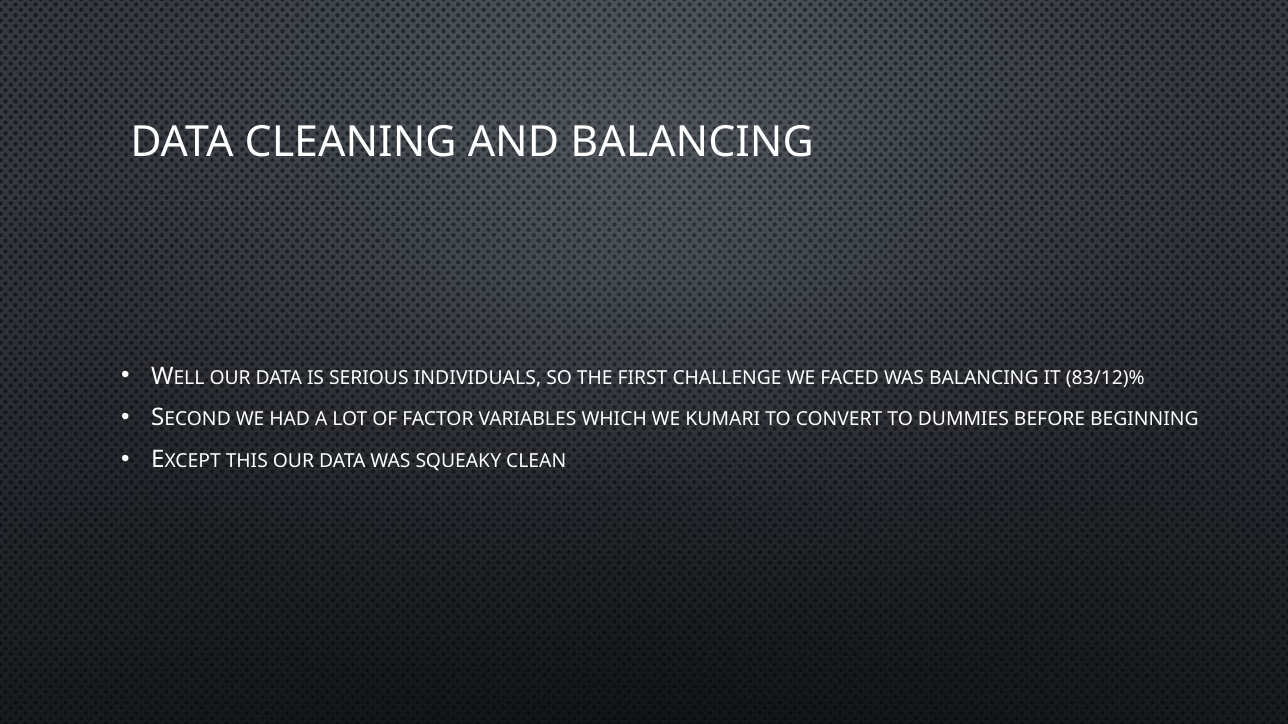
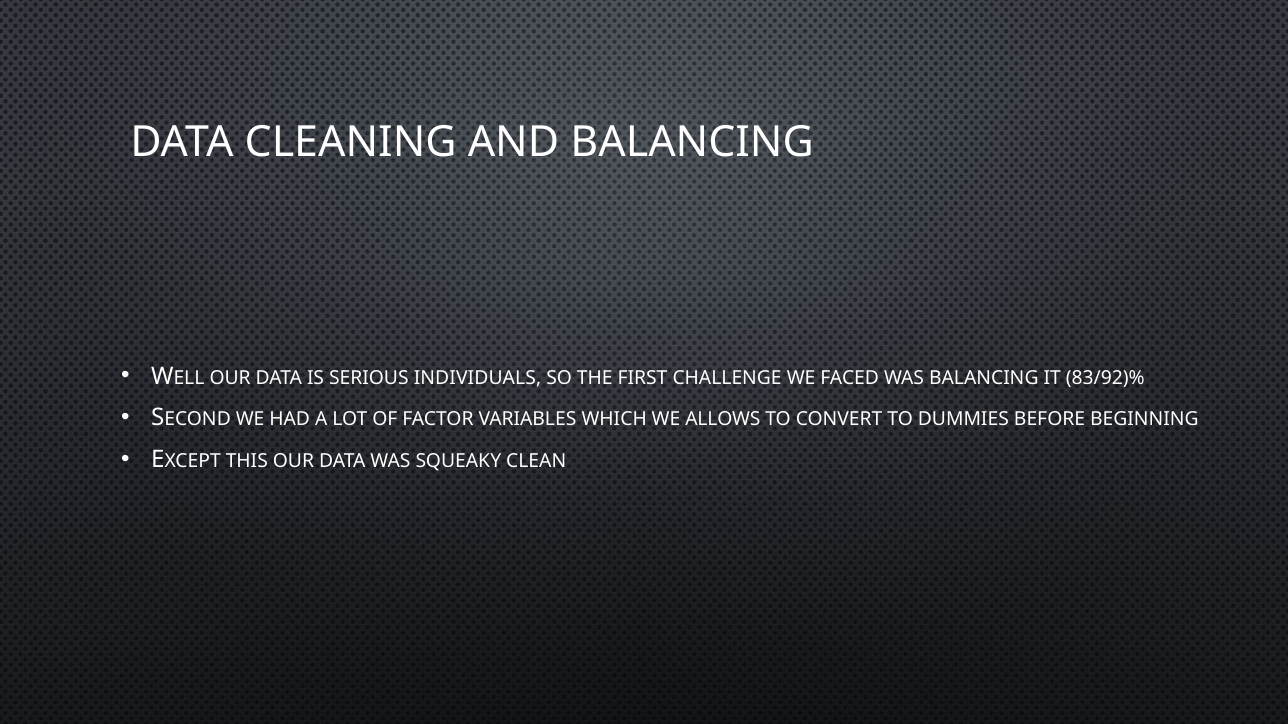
83/12)%: 83/12)% -> 83/92)%
KUMARI: KUMARI -> ALLOWS
